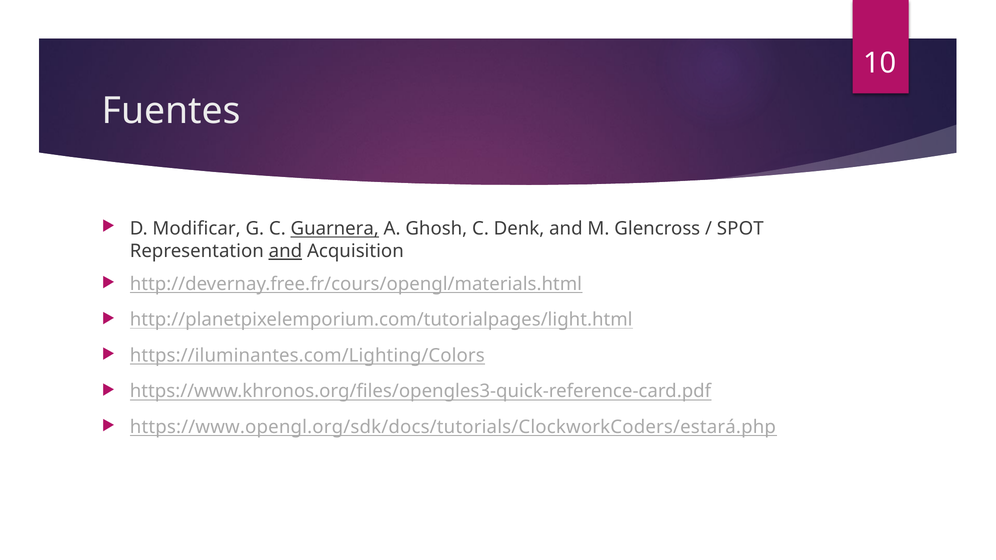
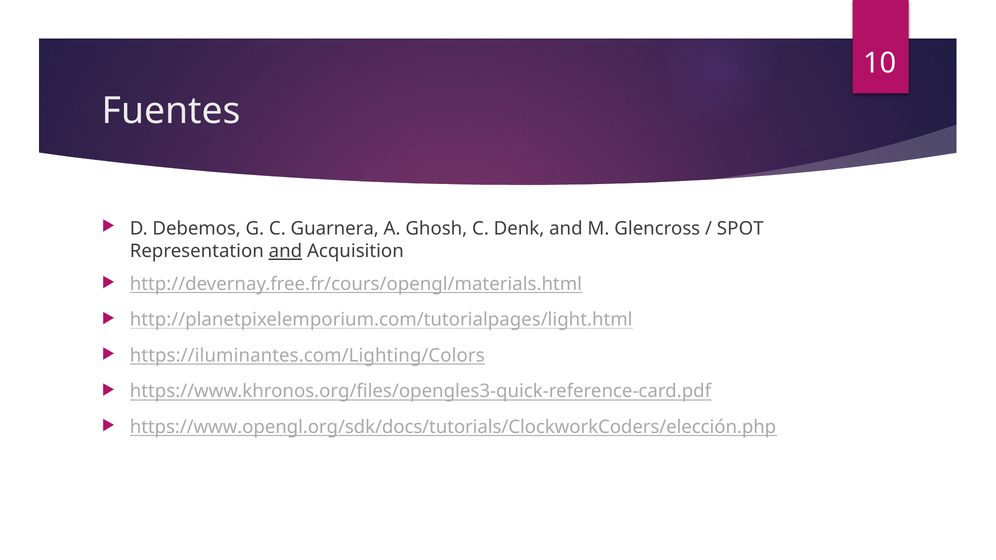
Modificar: Modificar -> Debemos
Guarnera underline: present -> none
https://www.opengl.org/sdk/docs/tutorials/ClockworkCoders/estará.php: https://www.opengl.org/sdk/docs/tutorials/ClockworkCoders/estará.php -> https://www.opengl.org/sdk/docs/tutorials/ClockworkCoders/elección.php
